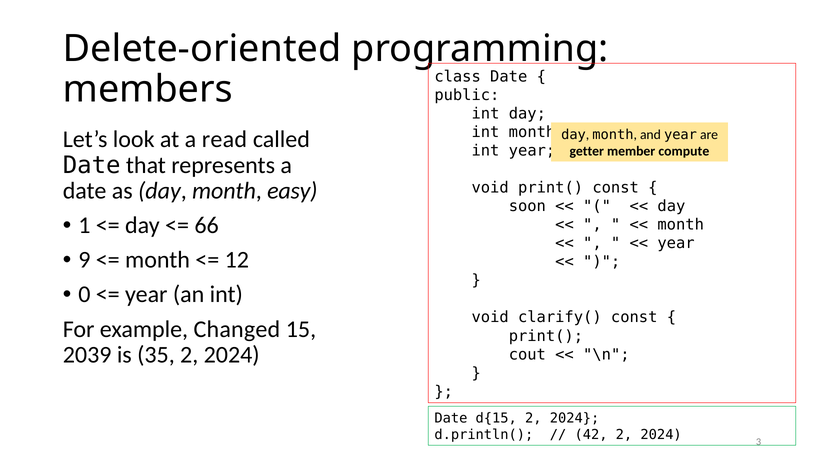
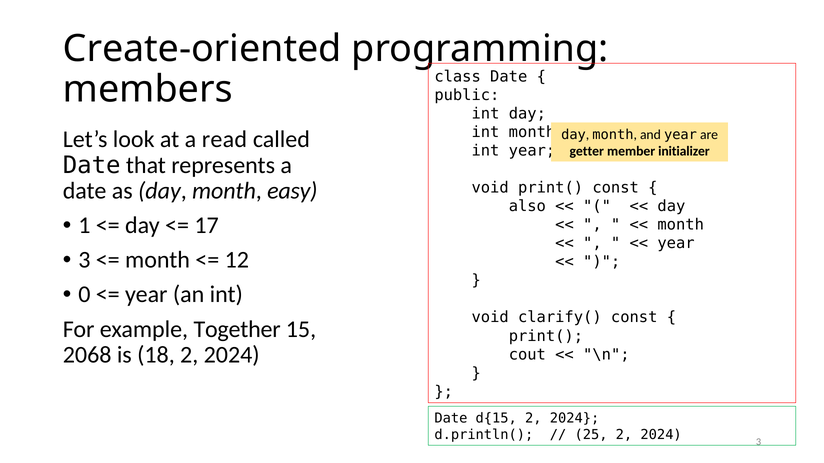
Delete-oriented: Delete-oriented -> Create-oriented
compute: compute -> initializer
soon: soon -> also
66: 66 -> 17
9 at (84, 260): 9 -> 3
Changed: Changed -> Together
2039: 2039 -> 2068
35: 35 -> 18
42: 42 -> 25
